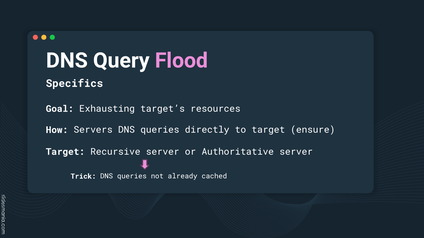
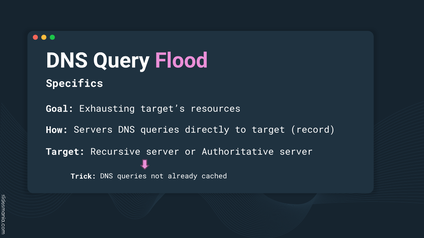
ensure: ensure -> record
